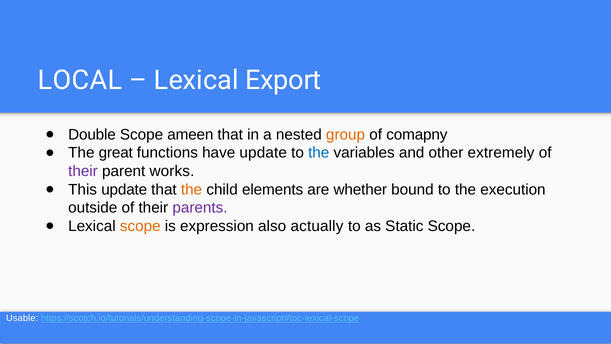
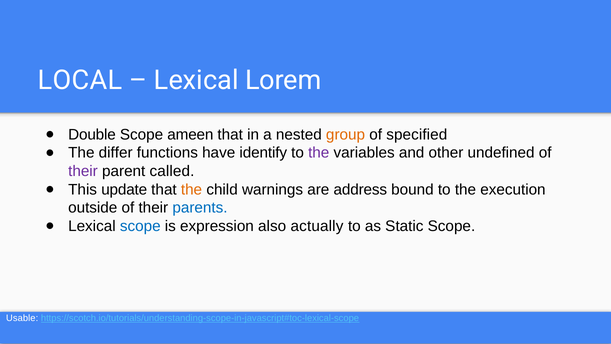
Export: Export -> Lorem
comapny: comapny -> specified
great: great -> differ
have update: update -> identify
the at (319, 153) colour: blue -> purple
extremely: extremely -> undefined
works: works -> called
elements: elements -> warnings
whether: whether -> address
parents colour: purple -> blue
scope at (140, 226) colour: orange -> blue
